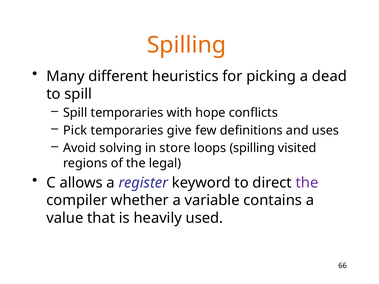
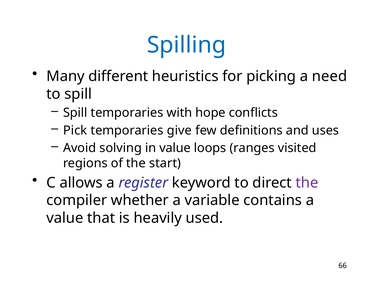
Spilling at (186, 45) colour: orange -> blue
dead: dead -> need
in store: store -> value
loops spilling: spilling -> ranges
legal: legal -> start
